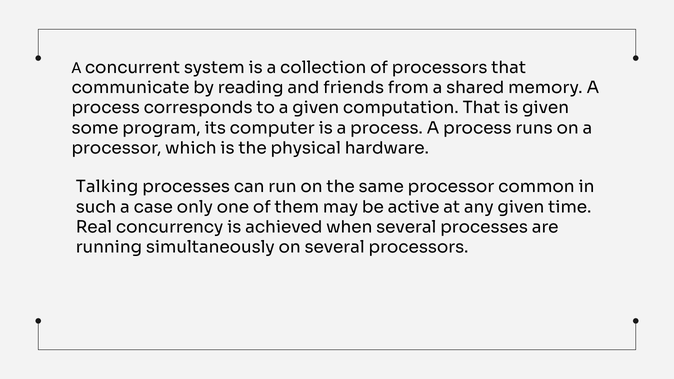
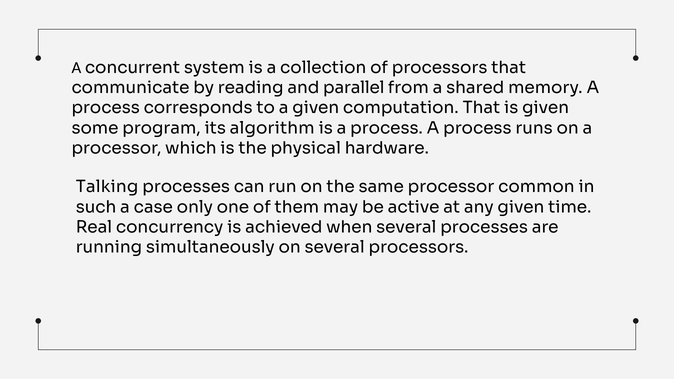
friends: friends -> parallel
computer: computer -> algorithm
